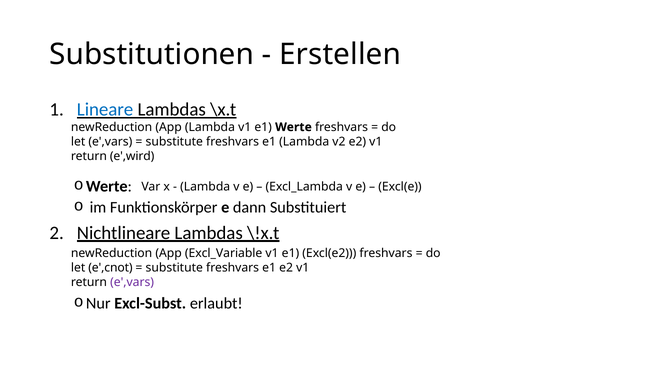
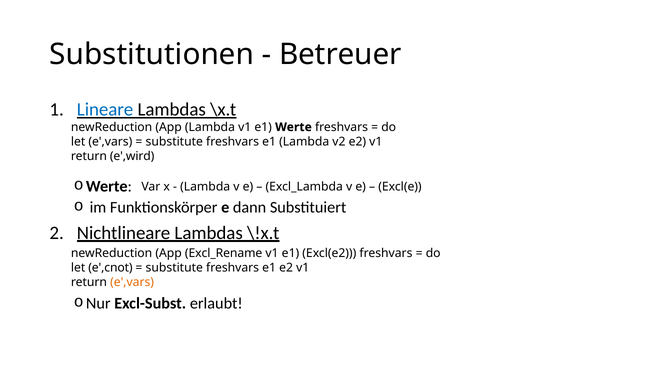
Erstellen: Erstellen -> Betreuer
Excl_Variable: Excl_Variable -> Excl_Rename
e',vars at (132, 282) colour: purple -> orange
